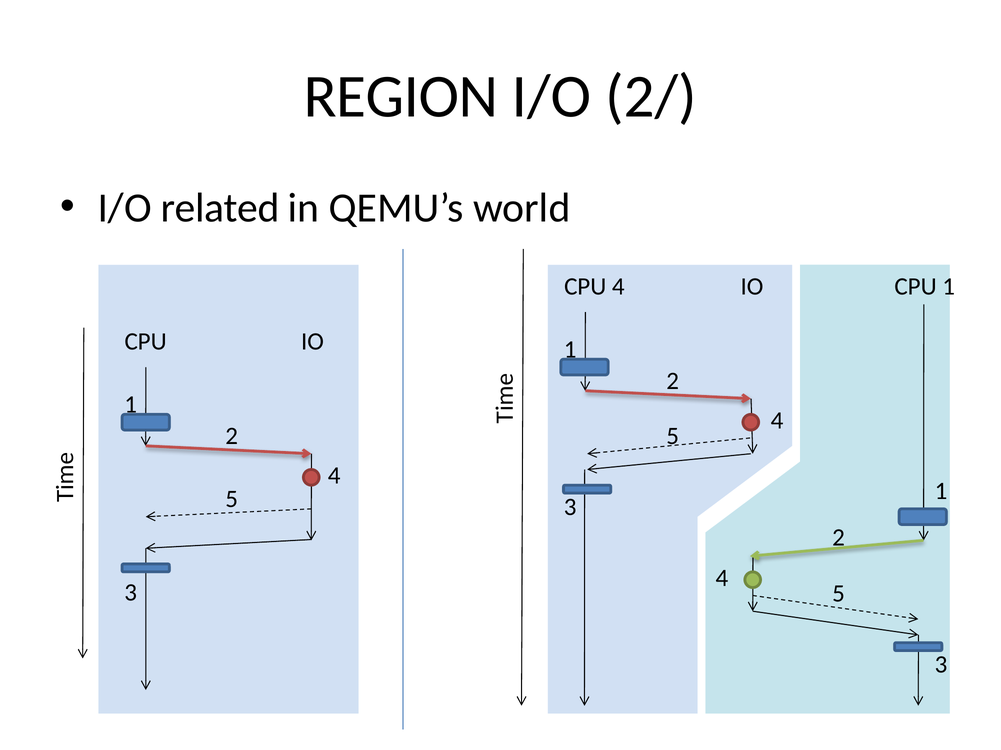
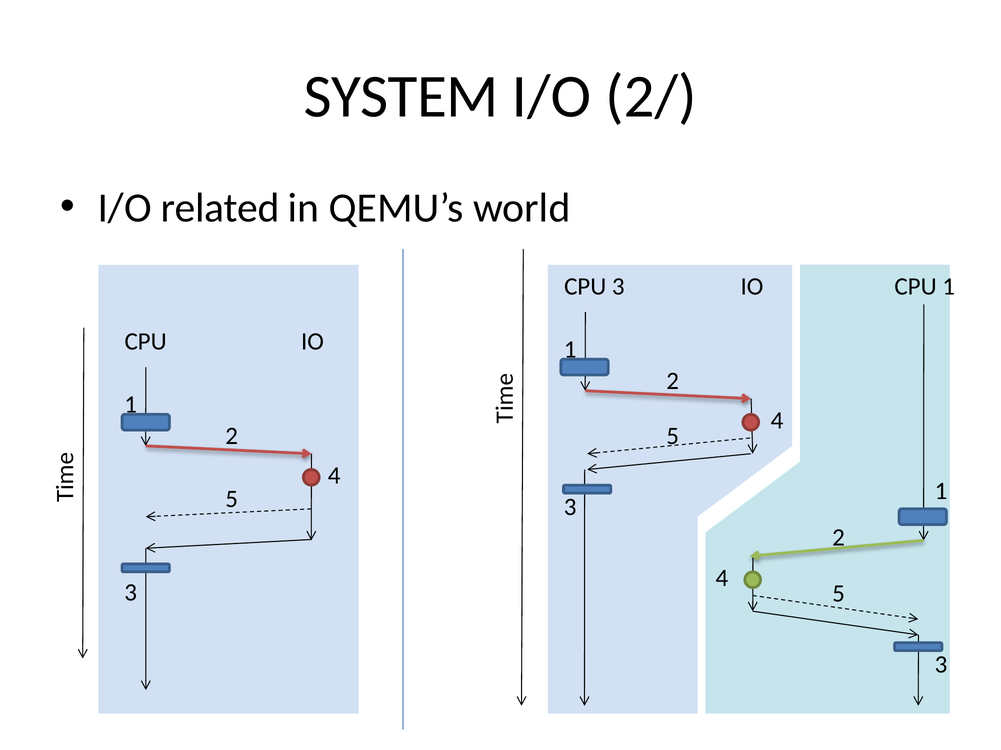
REGION: REGION -> SYSTEM
CPU 4: 4 -> 3
